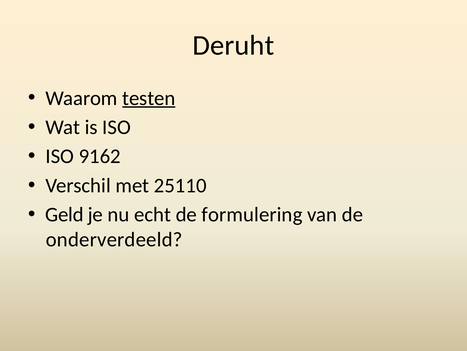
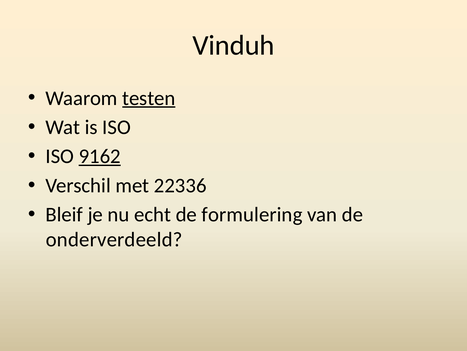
Deruht: Deruht -> Vinduh
9162 underline: none -> present
25110: 25110 -> 22336
Geld: Geld -> Bleif
